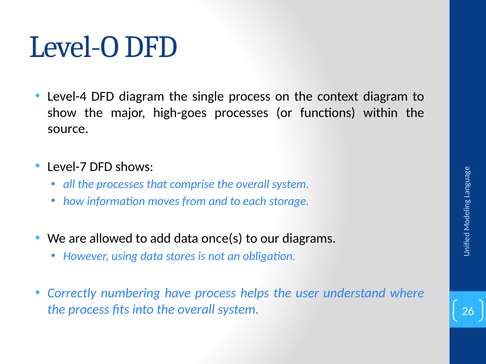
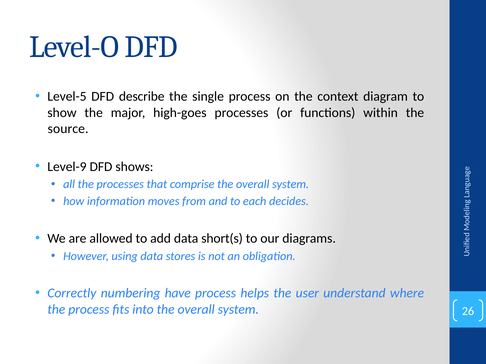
Level-4: Level-4 -> Level-5
DFD diagram: diagram -> describe
Level-7: Level-7 -> Level-9
storage: storage -> decides
once(s: once(s -> short(s
